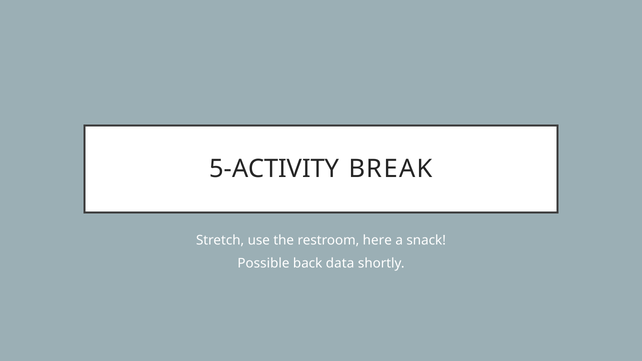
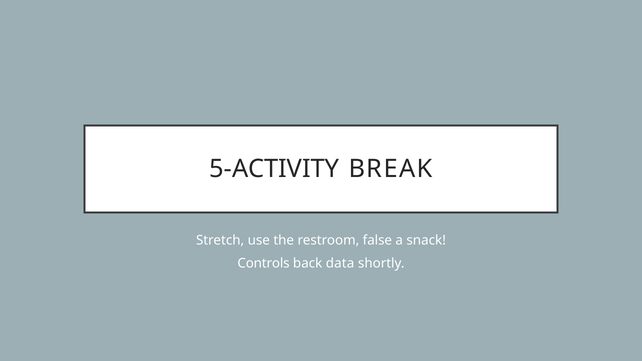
here: here -> false
Possible: Possible -> Controls
